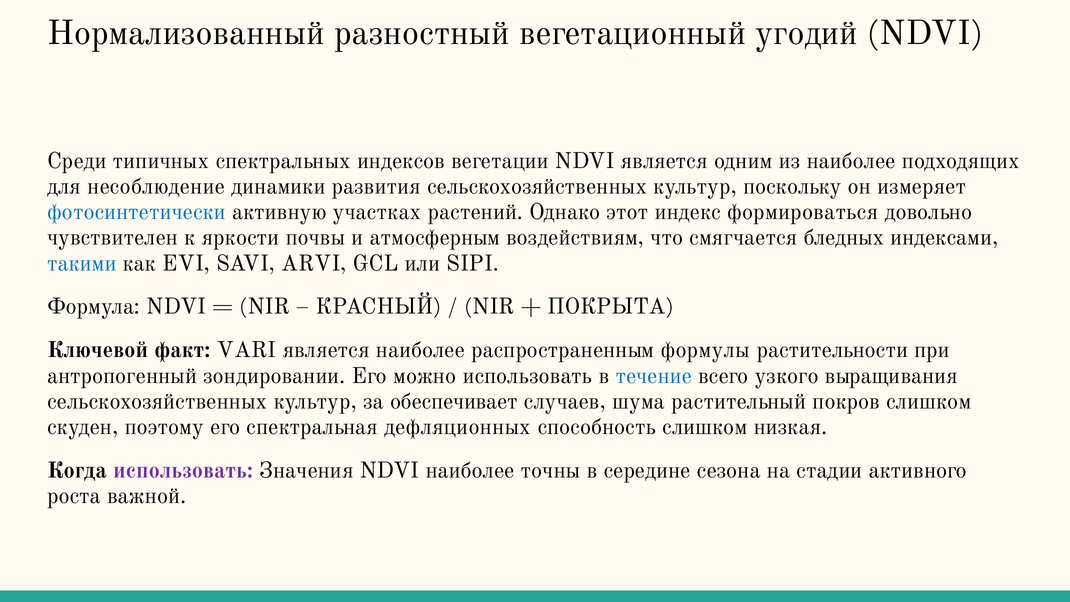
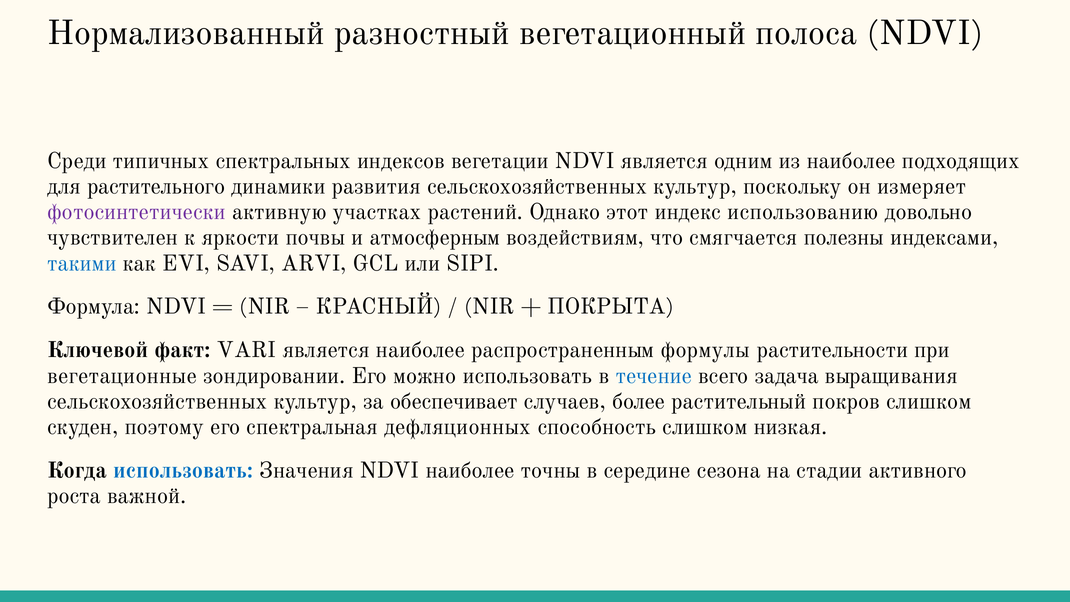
угодий: угодий -> полоса
несоблюдение: несоблюдение -> растительного
фотосинтетически colour: blue -> purple
формироваться: формироваться -> использованию
бледных: бледных -> полезны
антропогенный: антропогенный -> вегетационные
узкого: узкого -> задача
шума: шума -> более
использовать at (183, 470) colour: purple -> blue
